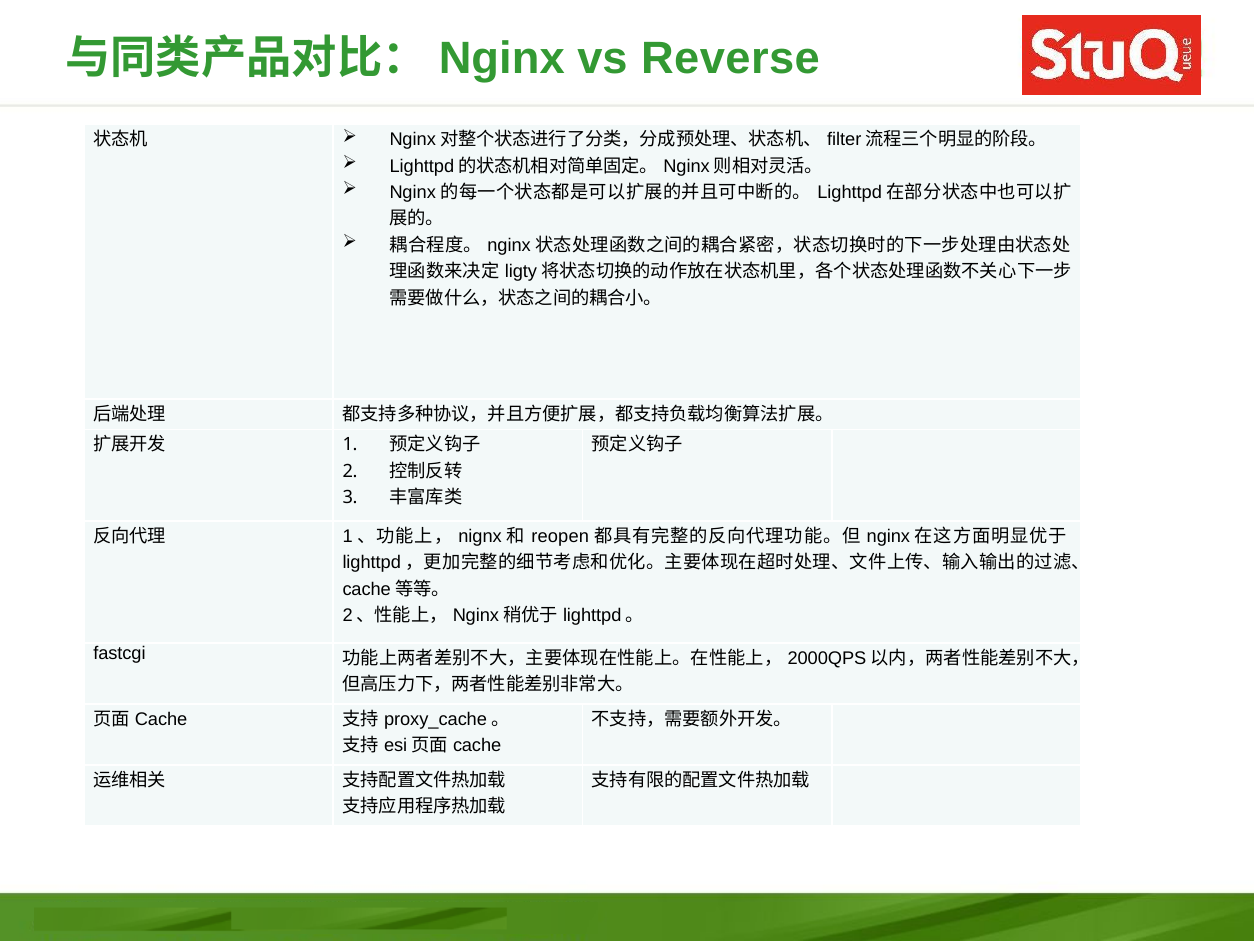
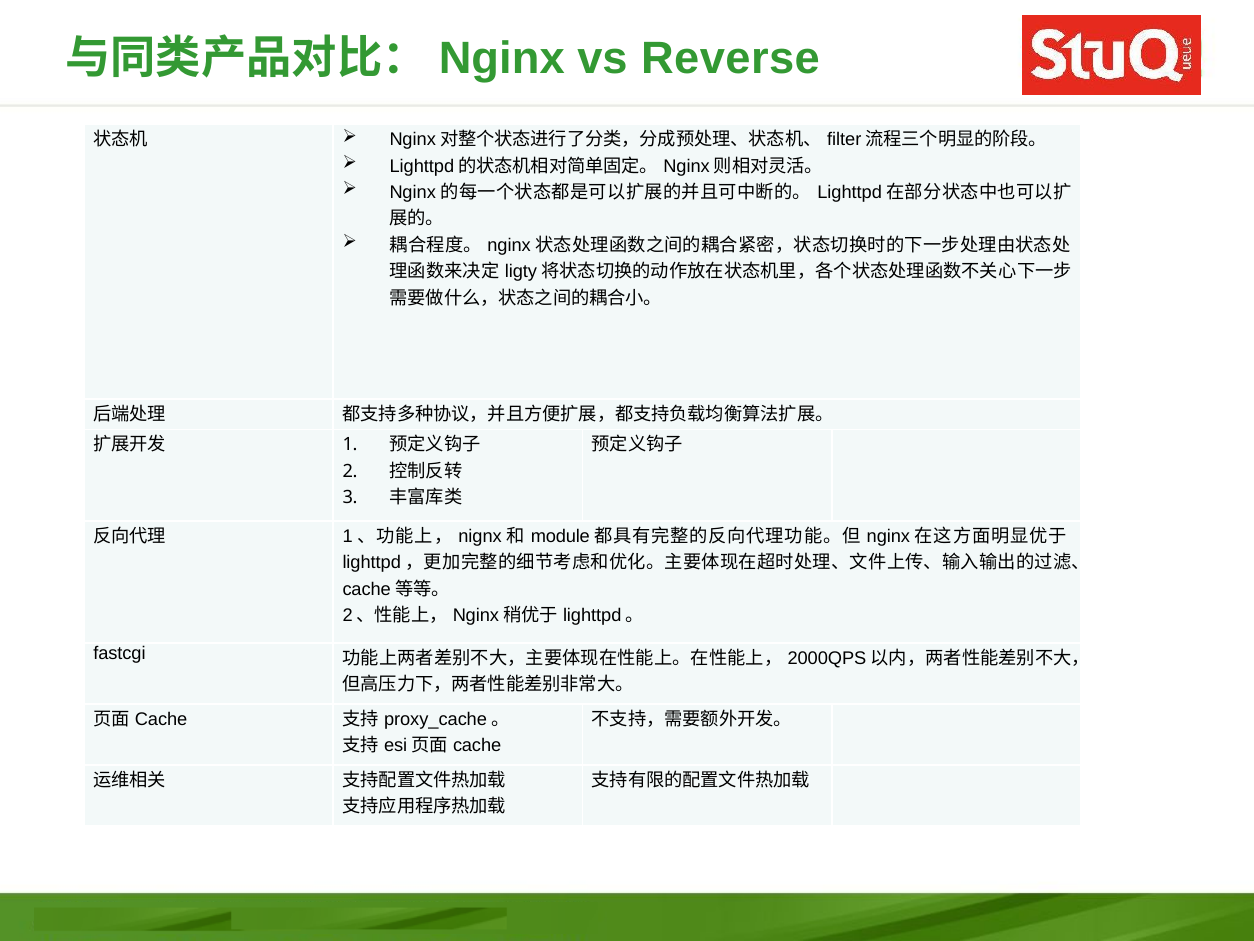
reopen: reopen -> module
